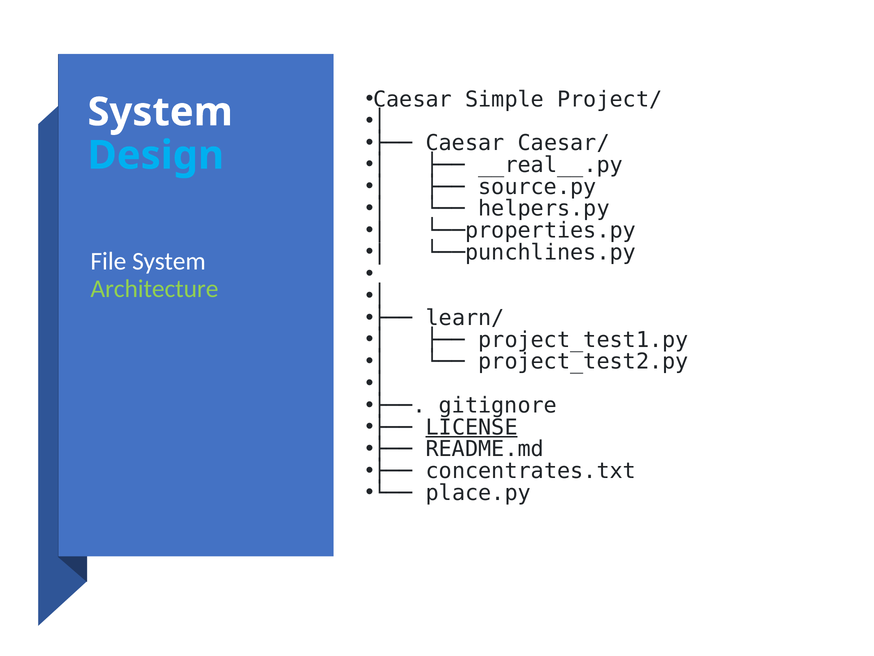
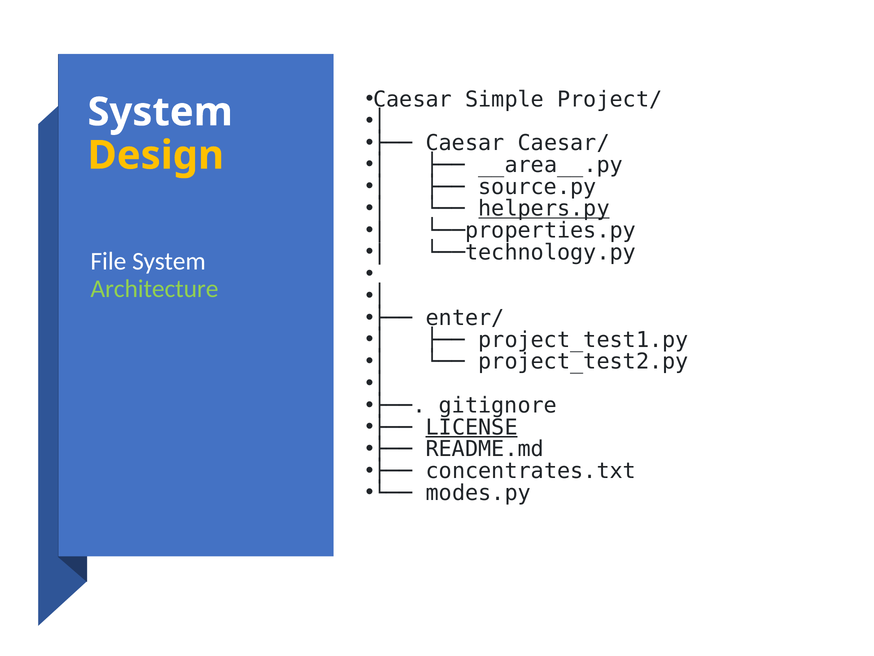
Design colour: light blue -> yellow
__real__.py: __real__.py -> __area__.py
helpers.py underline: none -> present
└──punchlines.py: └──punchlines.py -> └──technology.py
learn/: learn/ -> enter/
place.py: place.py -> modes.py
